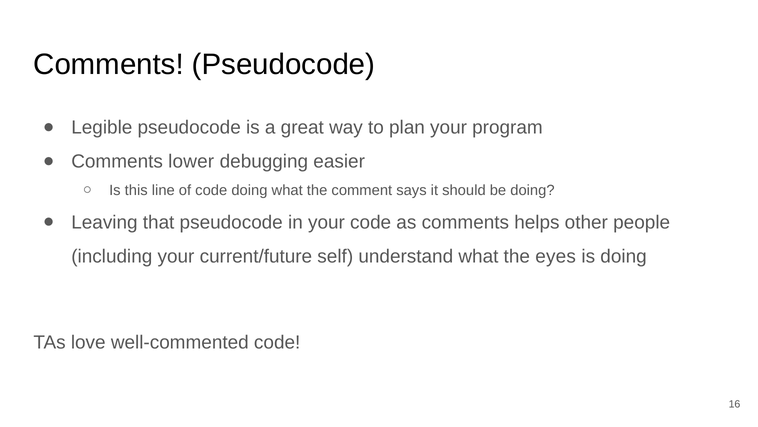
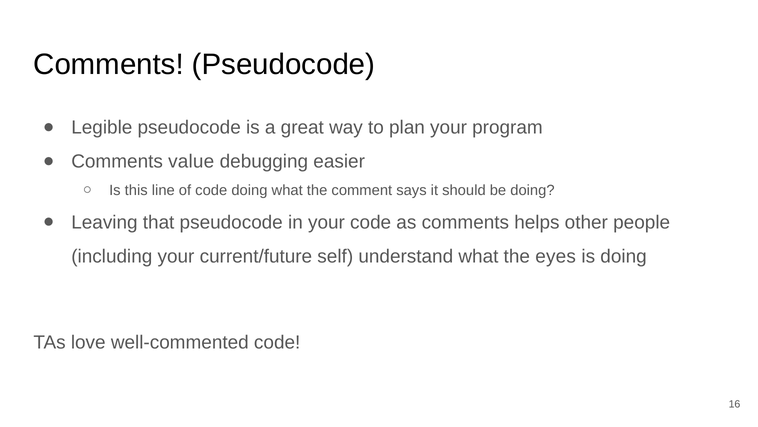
lower: lower -> value
